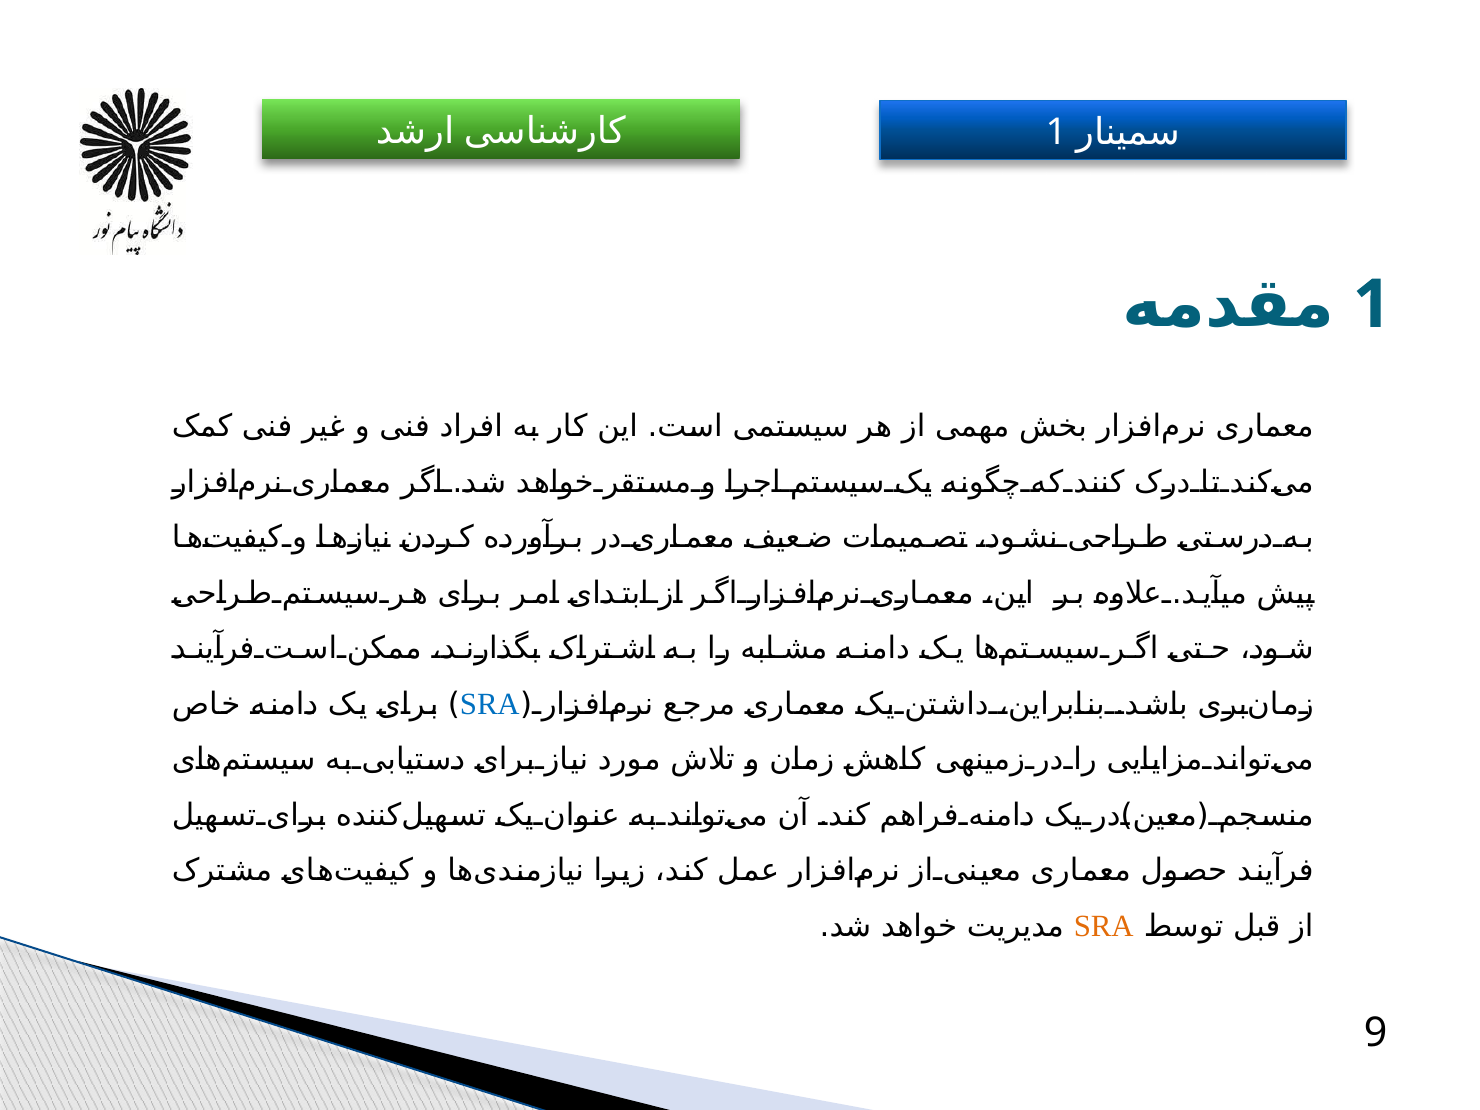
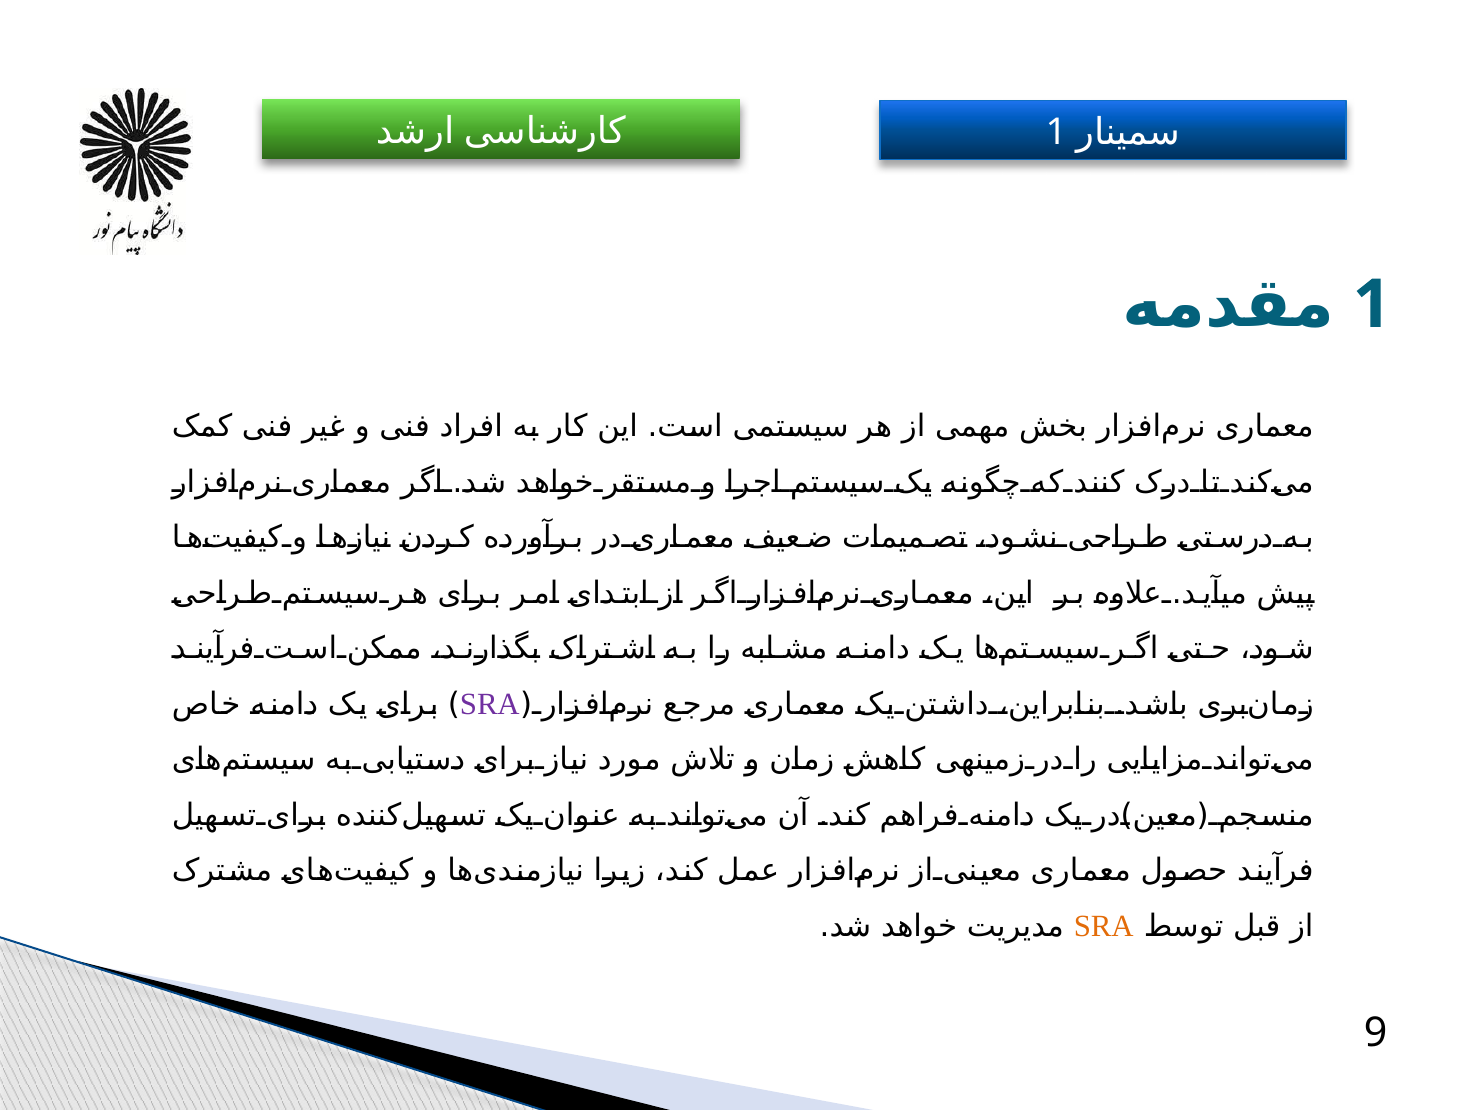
SRA at (490, 704) colour: blue -> purple
